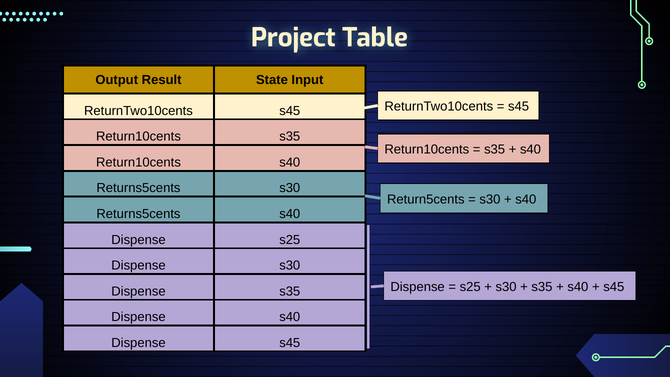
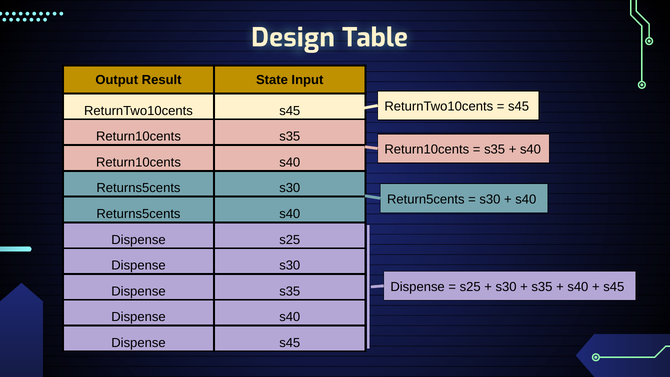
Project: Project -> Design
